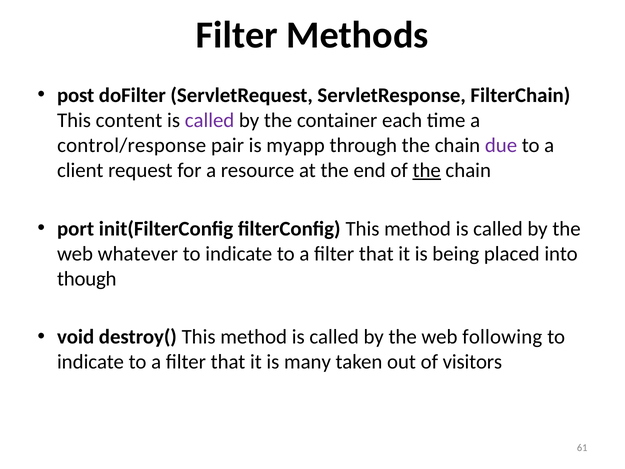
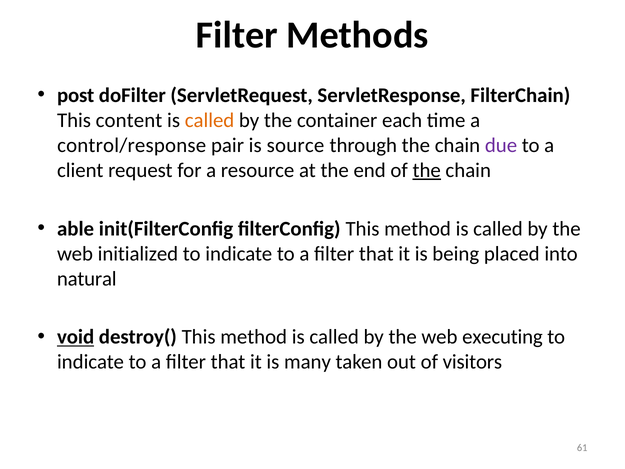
called at (210, 120) colour: purple -> orange
myapp: myapp -> source
port: port -> able
whatever: whatever -> initialized
though: though -> natural
void underline: none -> present
following: following -> executing
